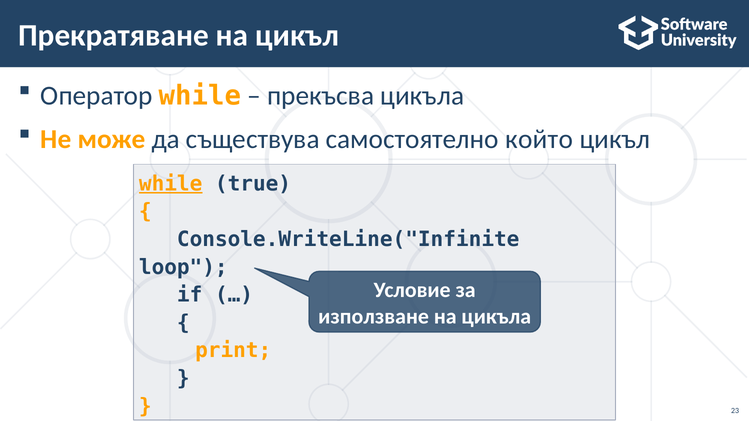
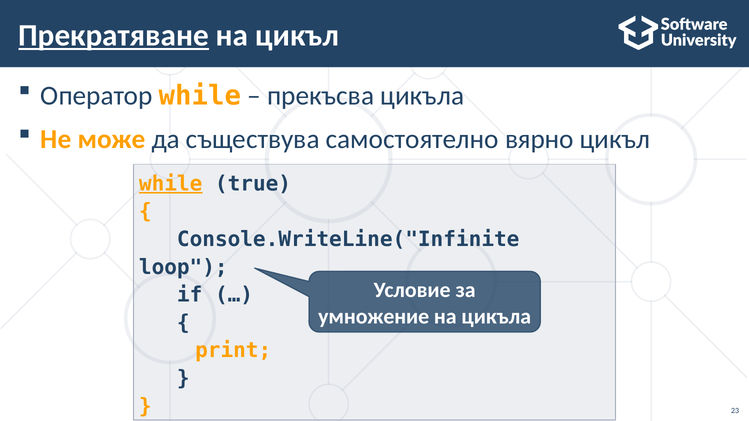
Прекратяване underline: none -> present
който: който -> вярно
използване: използване -> умножение
